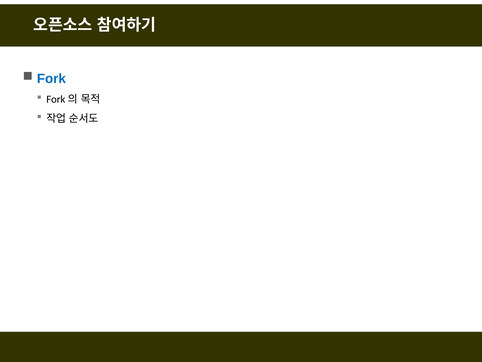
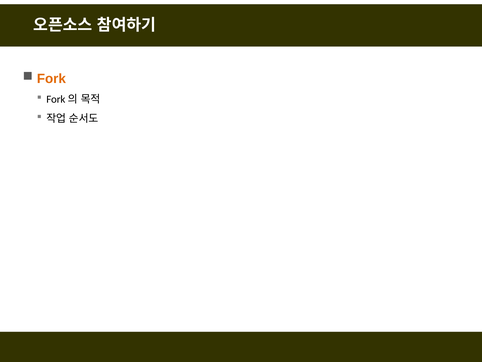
Fork colour: blue -> orange
